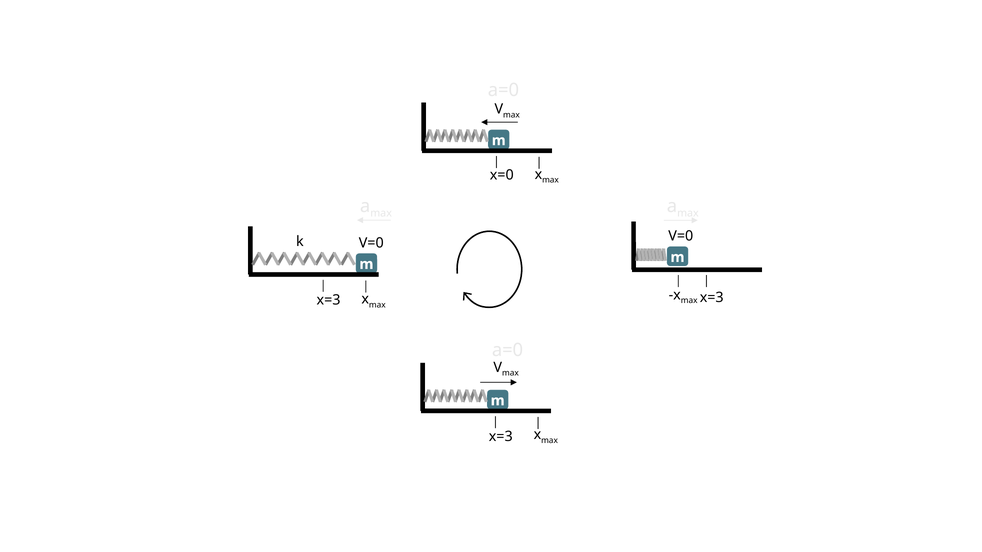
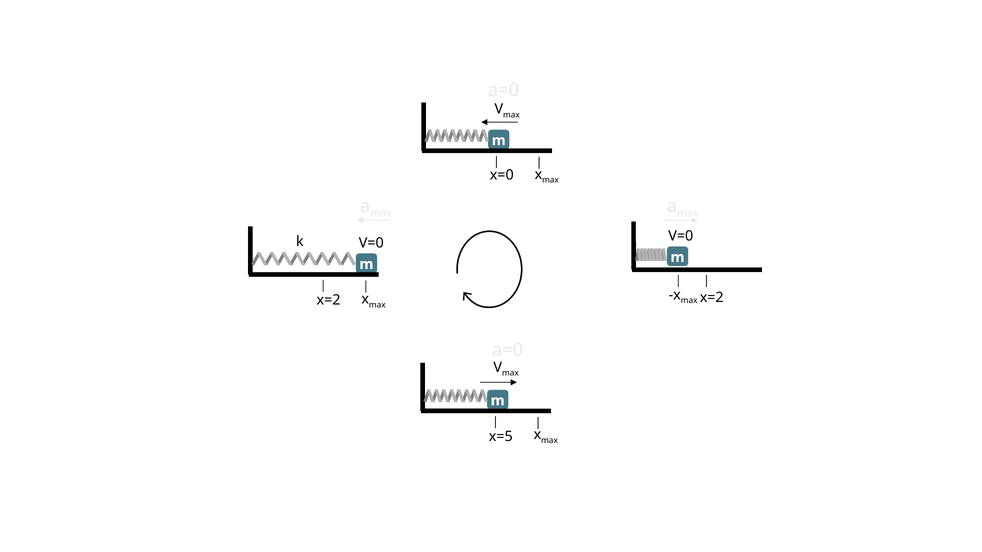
x=3 at (712, 298): x=3 -> x=2
x=3 at (329, 300): x=3 -> x=2
x=3 at (501, 437): x=3 -> x=5
